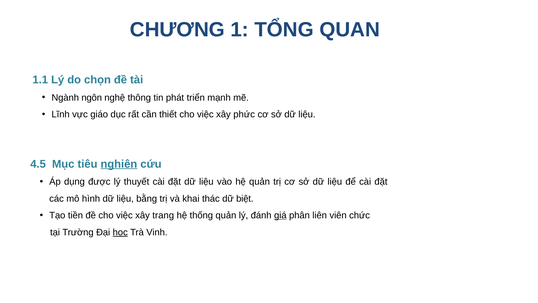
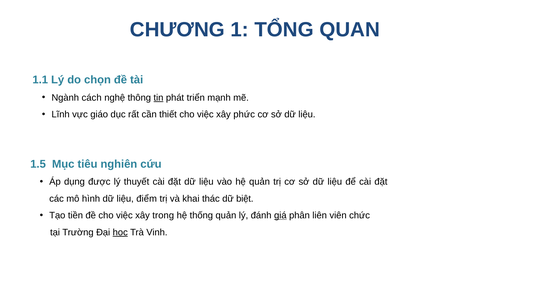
ngôn: ngôn -> cách
tin underline: none -> present
4.5: 4.5 -> 1.5
nghiên underline: present -> none
bằng: bằng -> điểm
trang: trang -> trong
